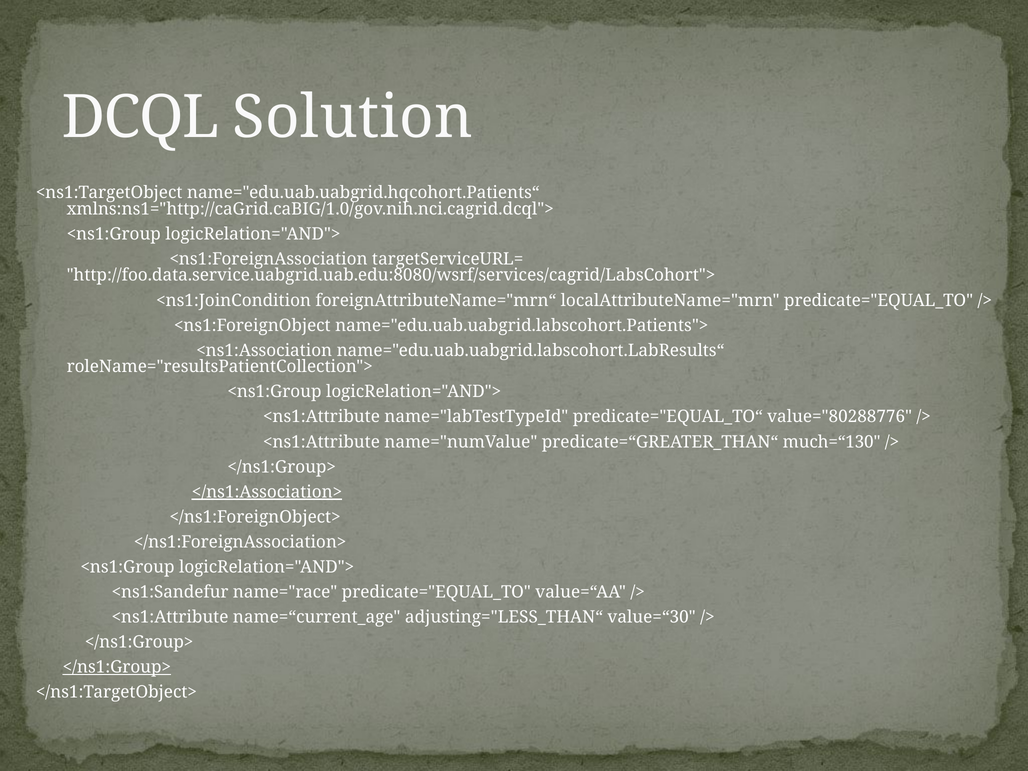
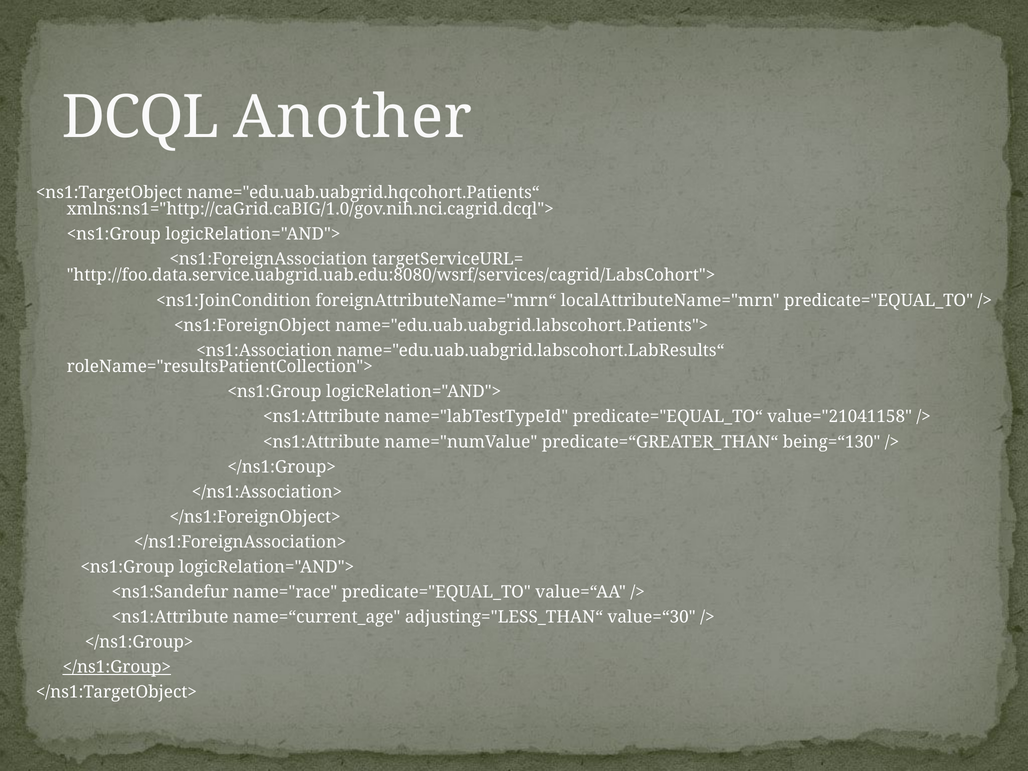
Solution: Solution -> Another
value="80288776: value="80288776 -> value="21041158
much=“130: much=“130 -> being=“130
</ns1:Association> underline: present -> none
